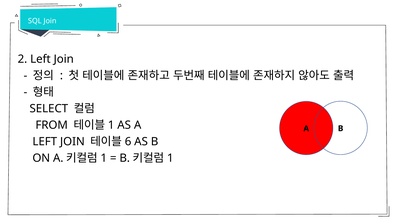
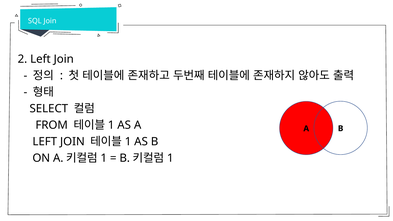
6 at (128, 142): 6 -> 1
